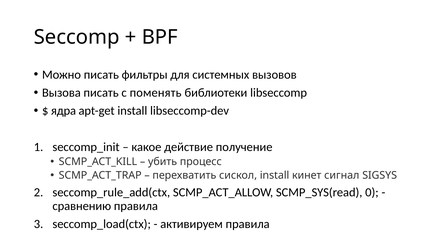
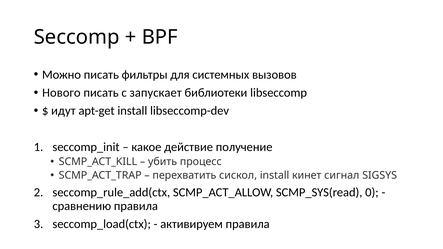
Вызова: Вызова -> Нового
поменять: поменять -> запускает
ядра: ядра -> идут
